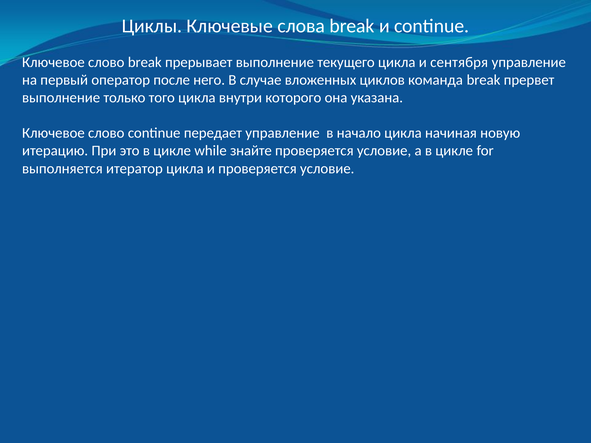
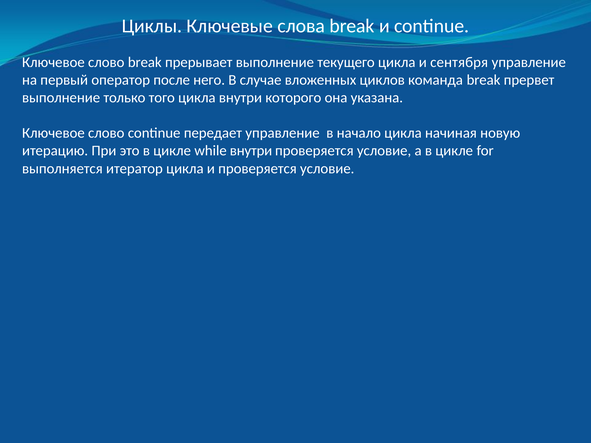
while знайте: знайте -> внутри
